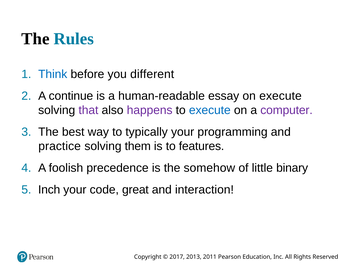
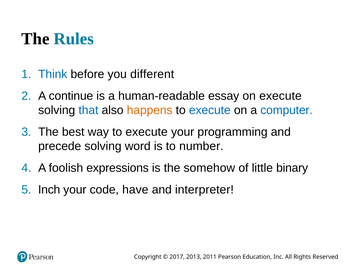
that colour: purple -> blue
happens colour: purple -> orange
computer colour: purple -> blue
way to typically: typically -> execute
practice: practice -> precede
them: them -> word
features: features -> number
precedence: precedence -> expressions
great: great -> have
interaction: interaction -> interpreter
